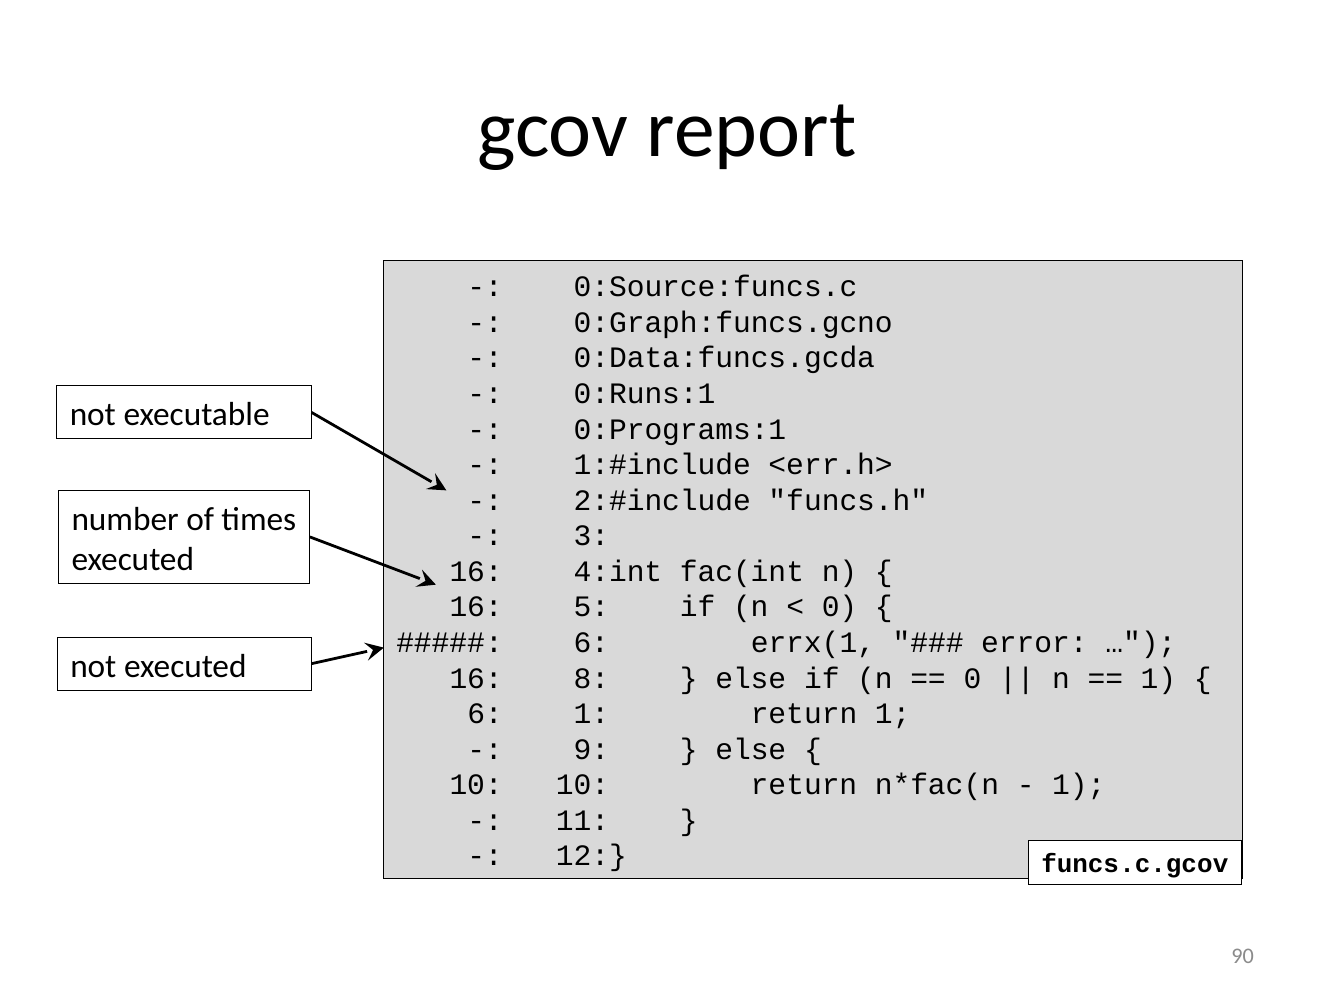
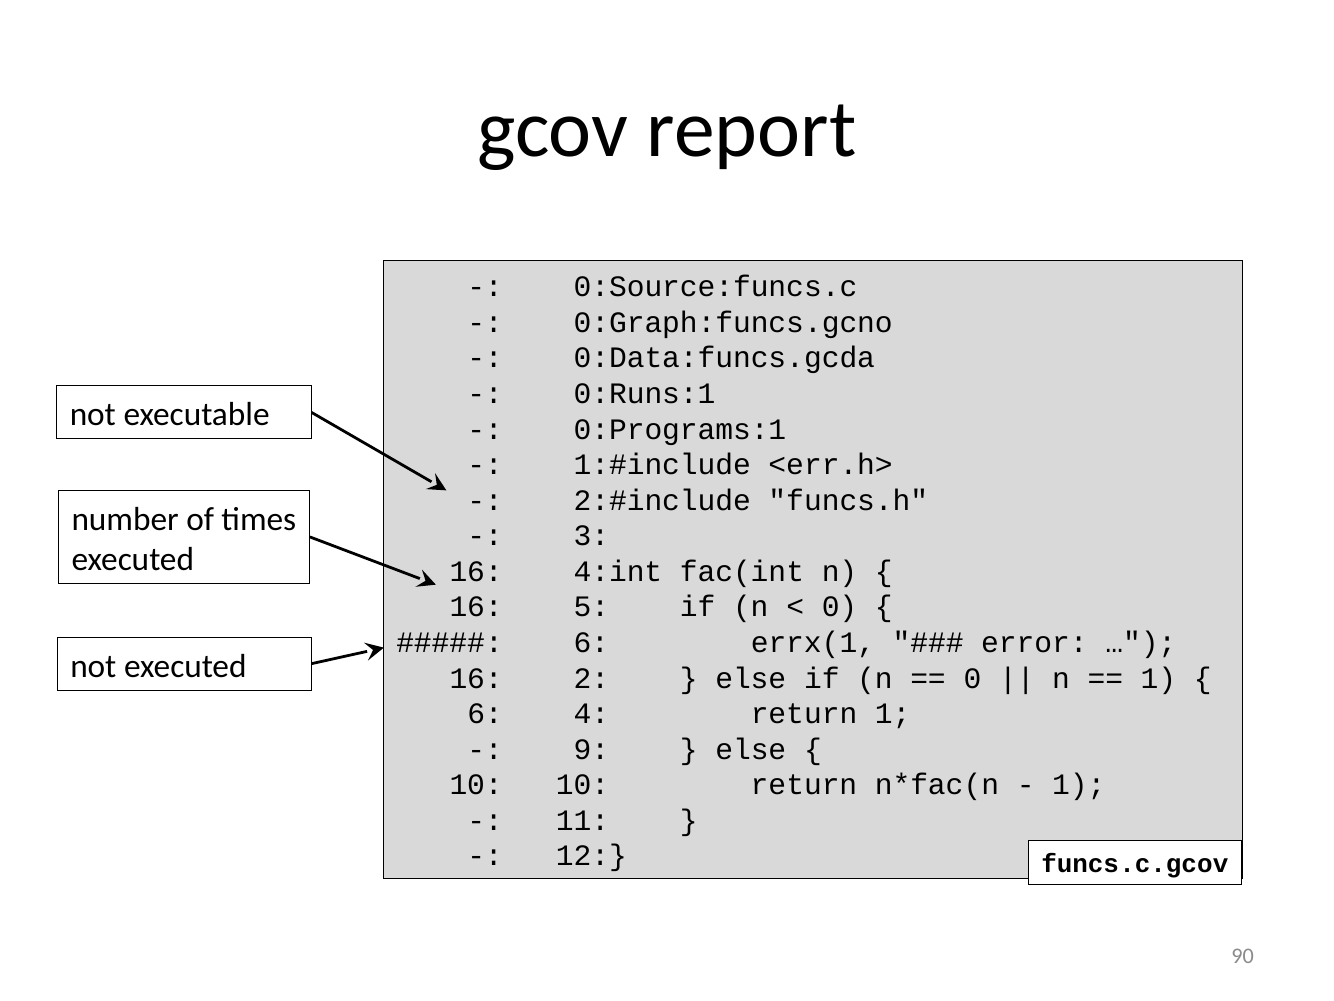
8: 8 -> 2
6 1: 1 -> 4
